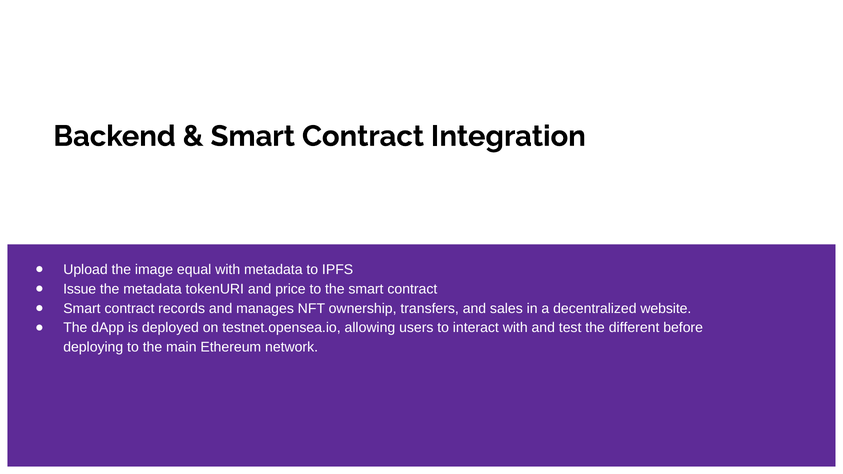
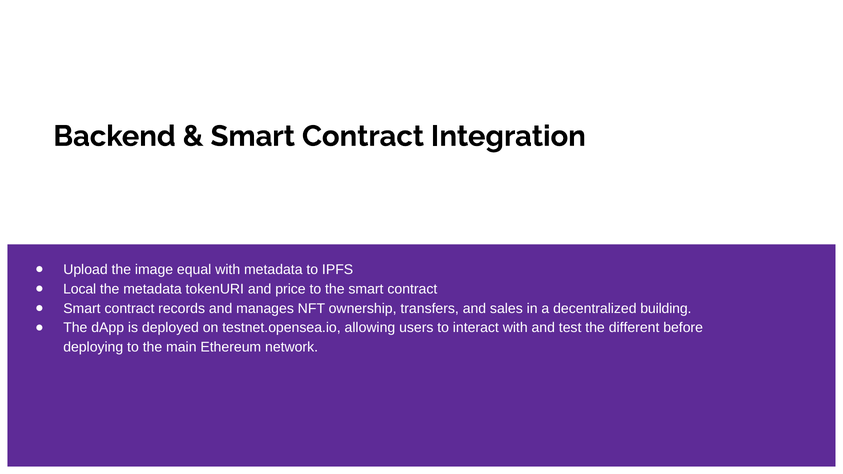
Issue: Issue -> Local
website: website -> building
